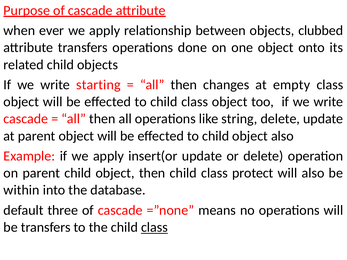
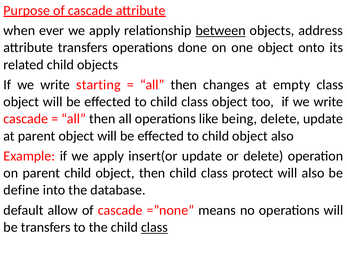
between underline: none -> present
clubbed: clubbed -> address
string: string -> being
within: within -> define
three: three -> allow
